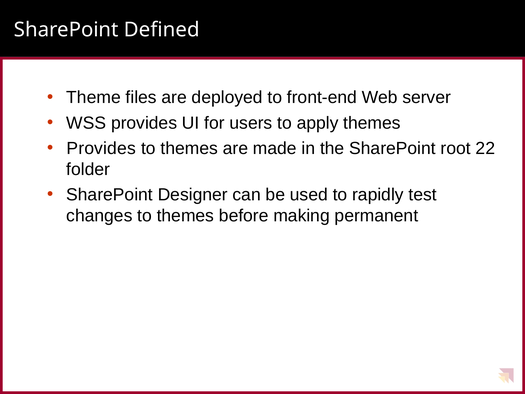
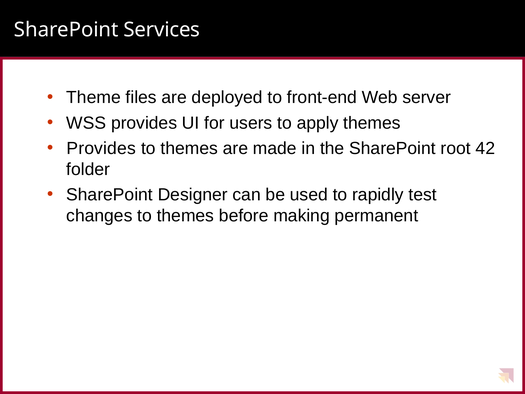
Defined: Defined -> Services
22: 22 -> 42
